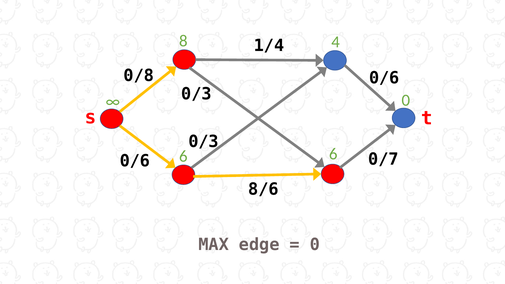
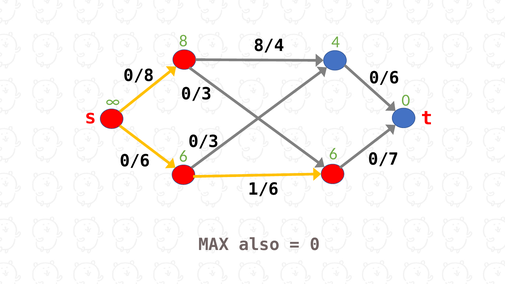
1/4: 1/4 -> 8/4
8/6: 8/6 -> 1/6
edge: edge -> also
